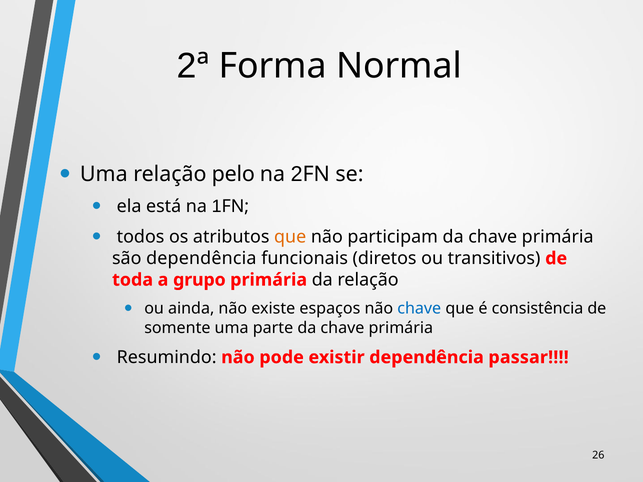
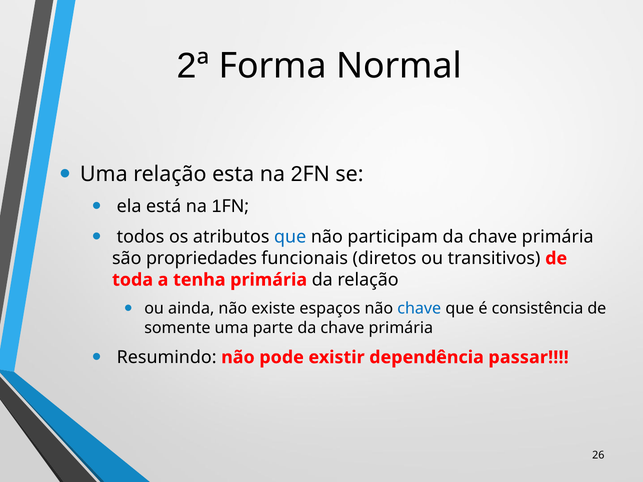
pelo: pelo -> esta
que at (290, 237) colour: orange -> blue
são dependência: dependência -> propriedades
grupo: grupo -> tenha
